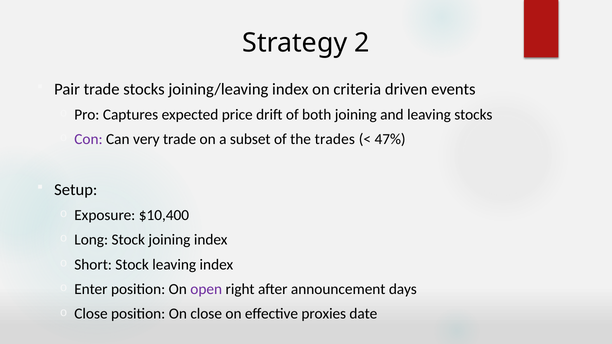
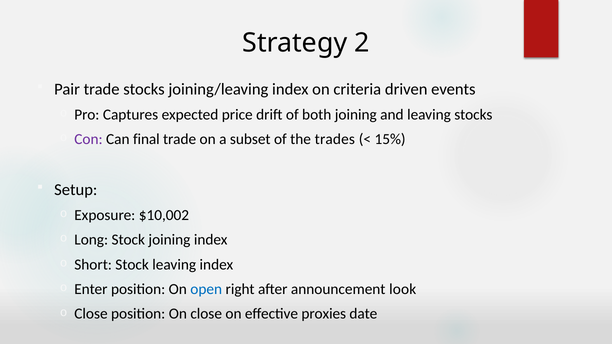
very: very -> final
47%: 47% -> 15%
$10,400: $10,400 -> $10,002
open colour: purple -> blue
days: days -> look
